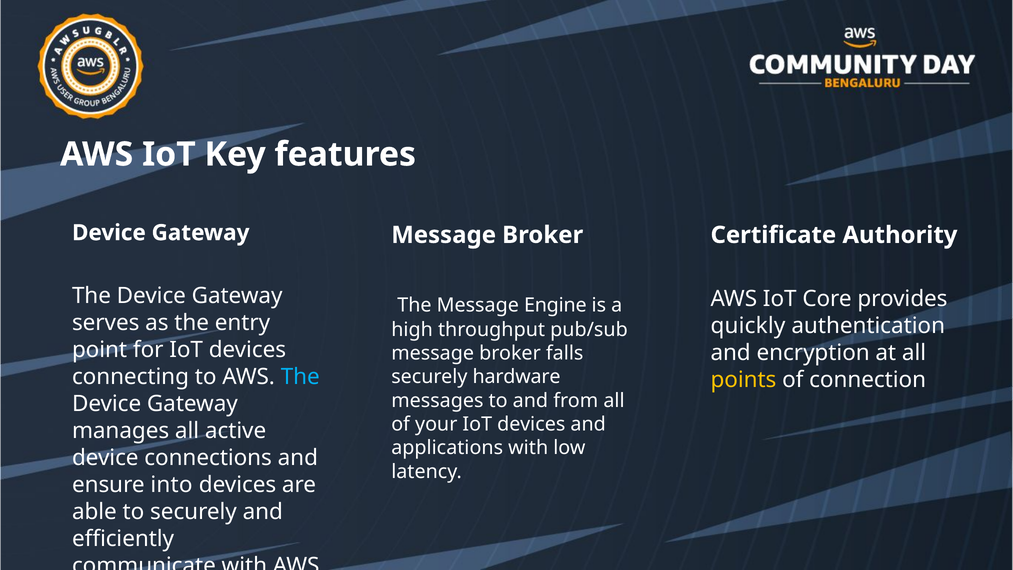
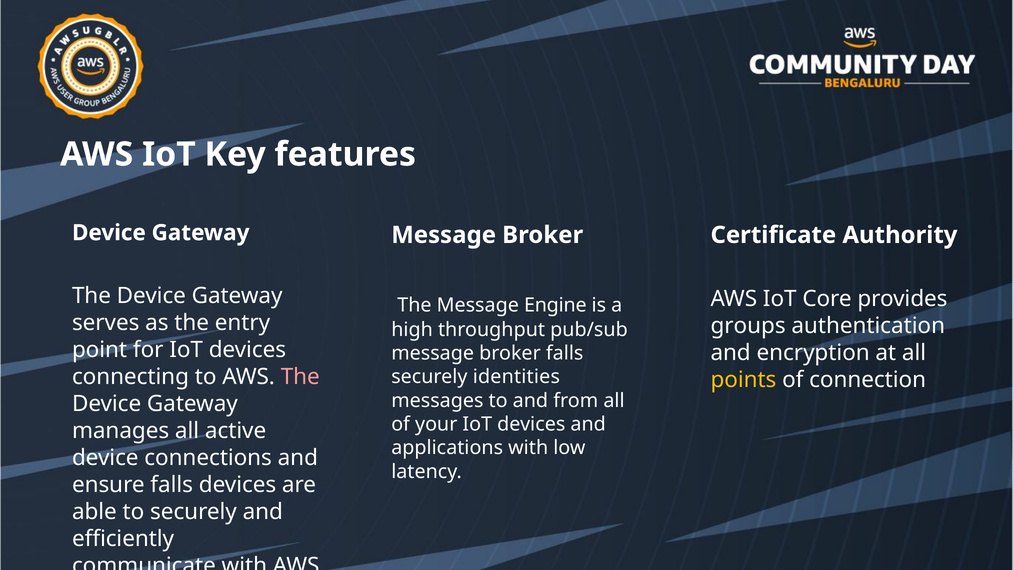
quickly: quickly -> groups
The at (300, 377) colour: light blue -> pink
hardware: hardware -> identities
ensure into: into -> falls
